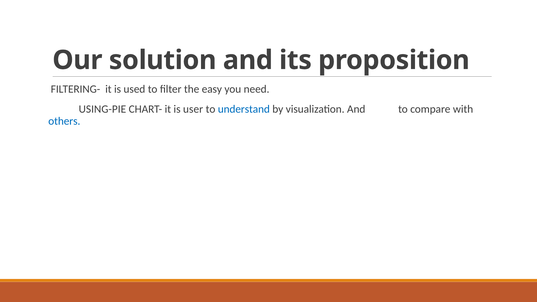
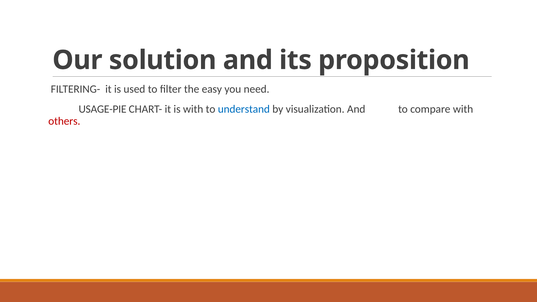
USING-PIE: USING-PIE -> USAGE-PIE
is user: user -> with
others colour: blue -> red
